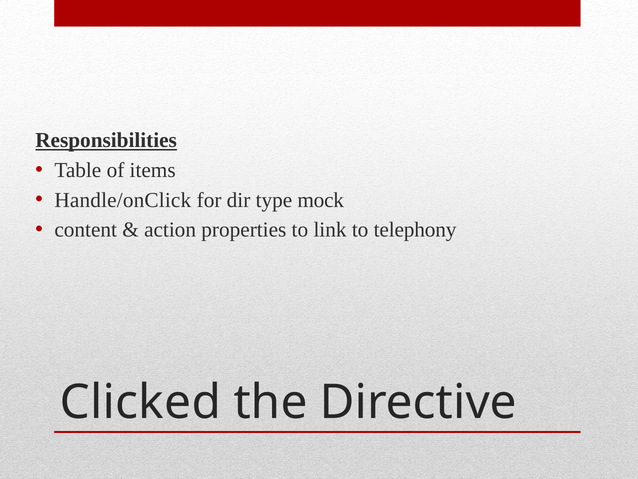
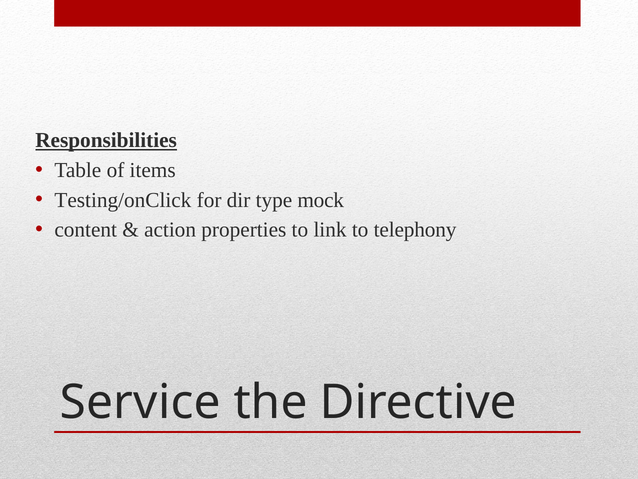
Handle/onClick: Handle/onClick -> Testing/onClick
Clicked: Clicked -> Service
